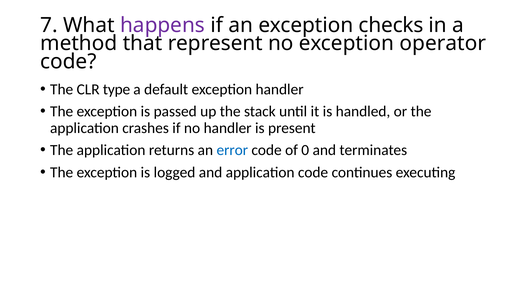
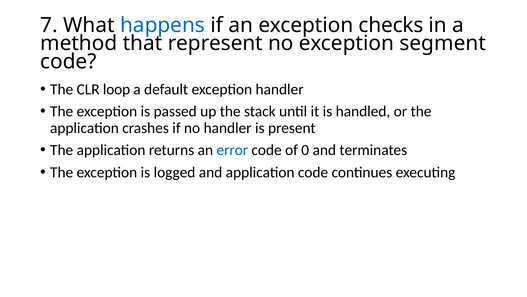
happens colour: purple -> blue
operator: operator -> segment
type: type -> loop
